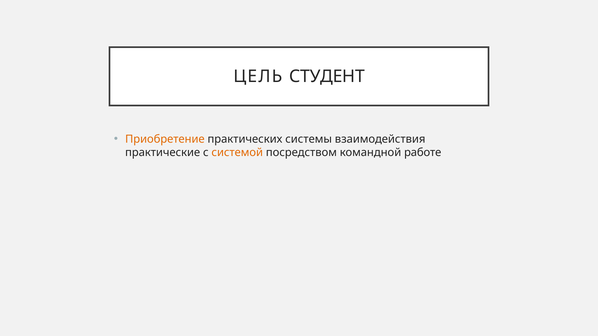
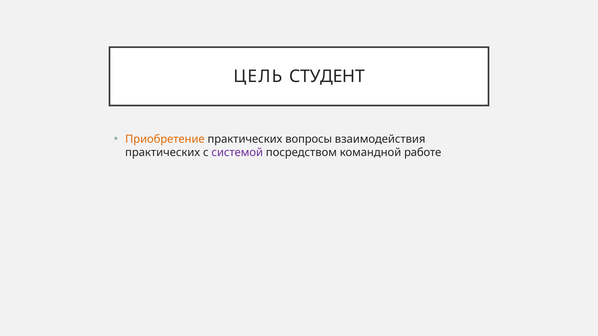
системы: системы -> вопросы
практические at (163, 153): практические -> практических
системой colour: orange -> purple
